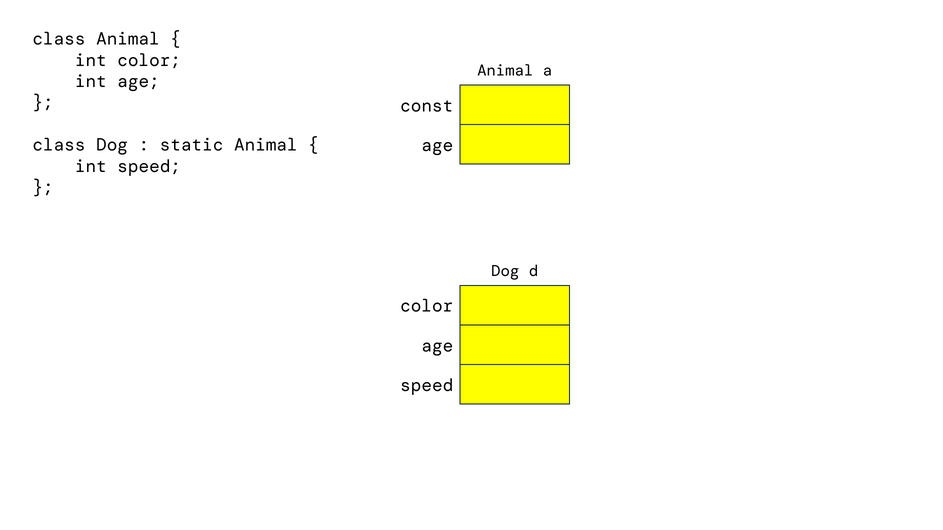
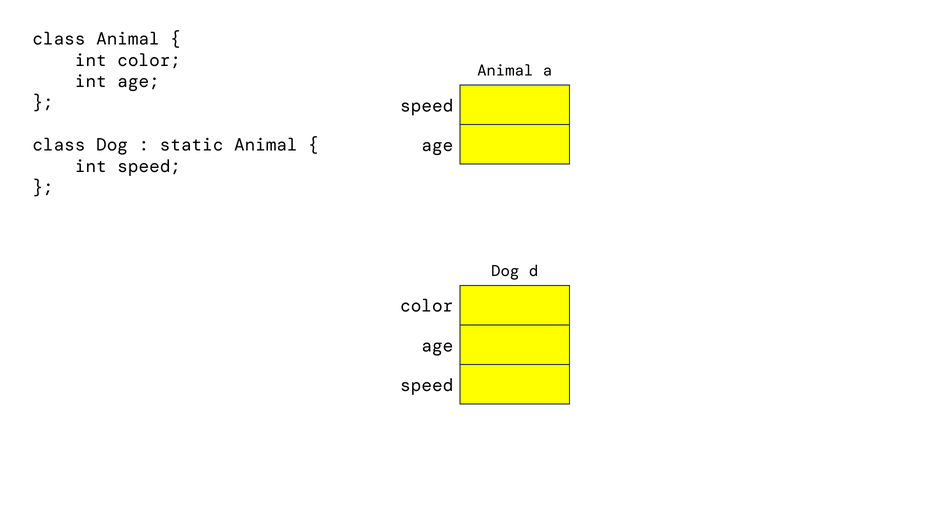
const at (427, 106): const -> speed
